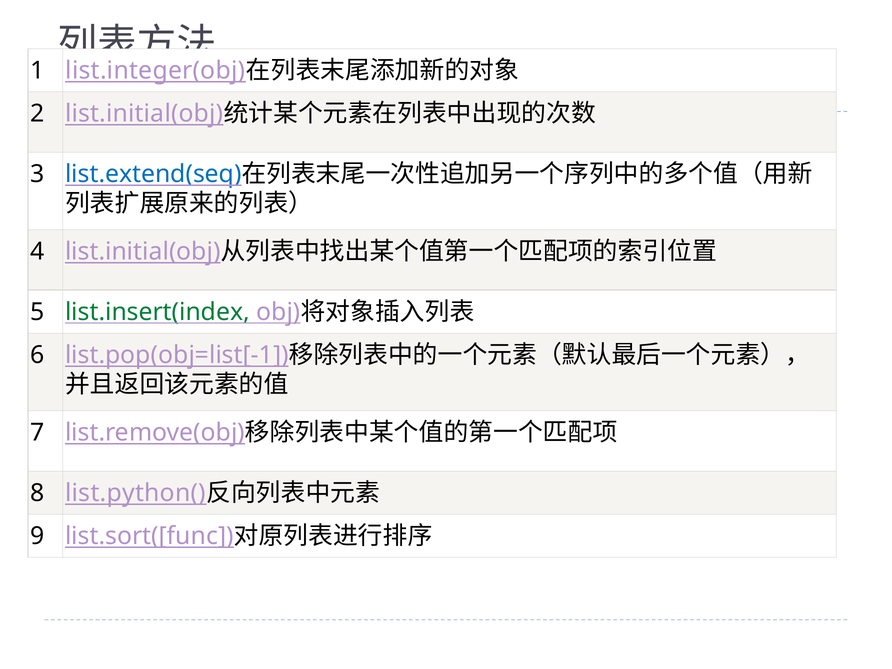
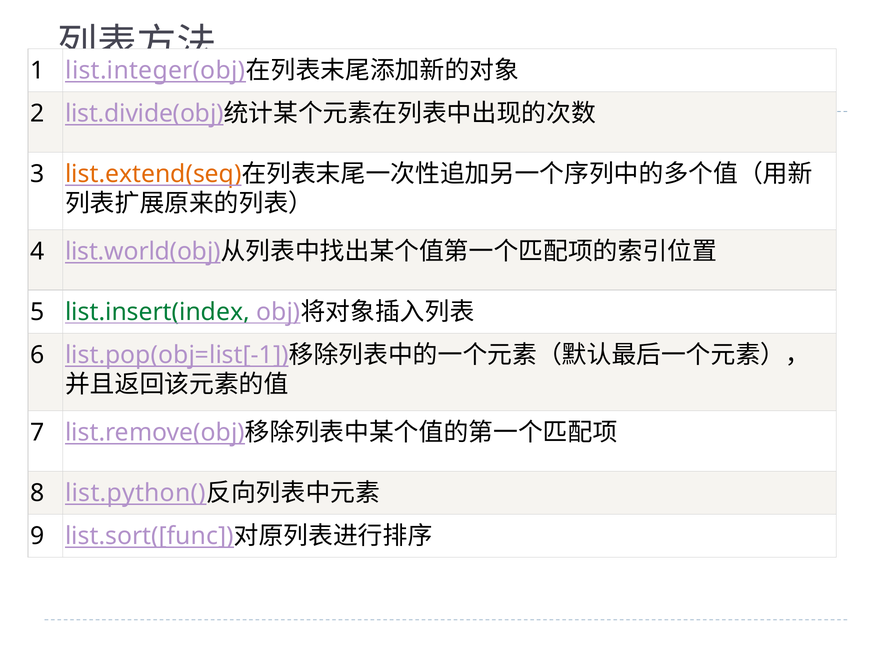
2 list.initial(obj: list.initial(obj -> list.divide(obj
list.extend(seq colour: blue -> orange
4 list.initial(obj: list.initial(obj -> list.world(obj
